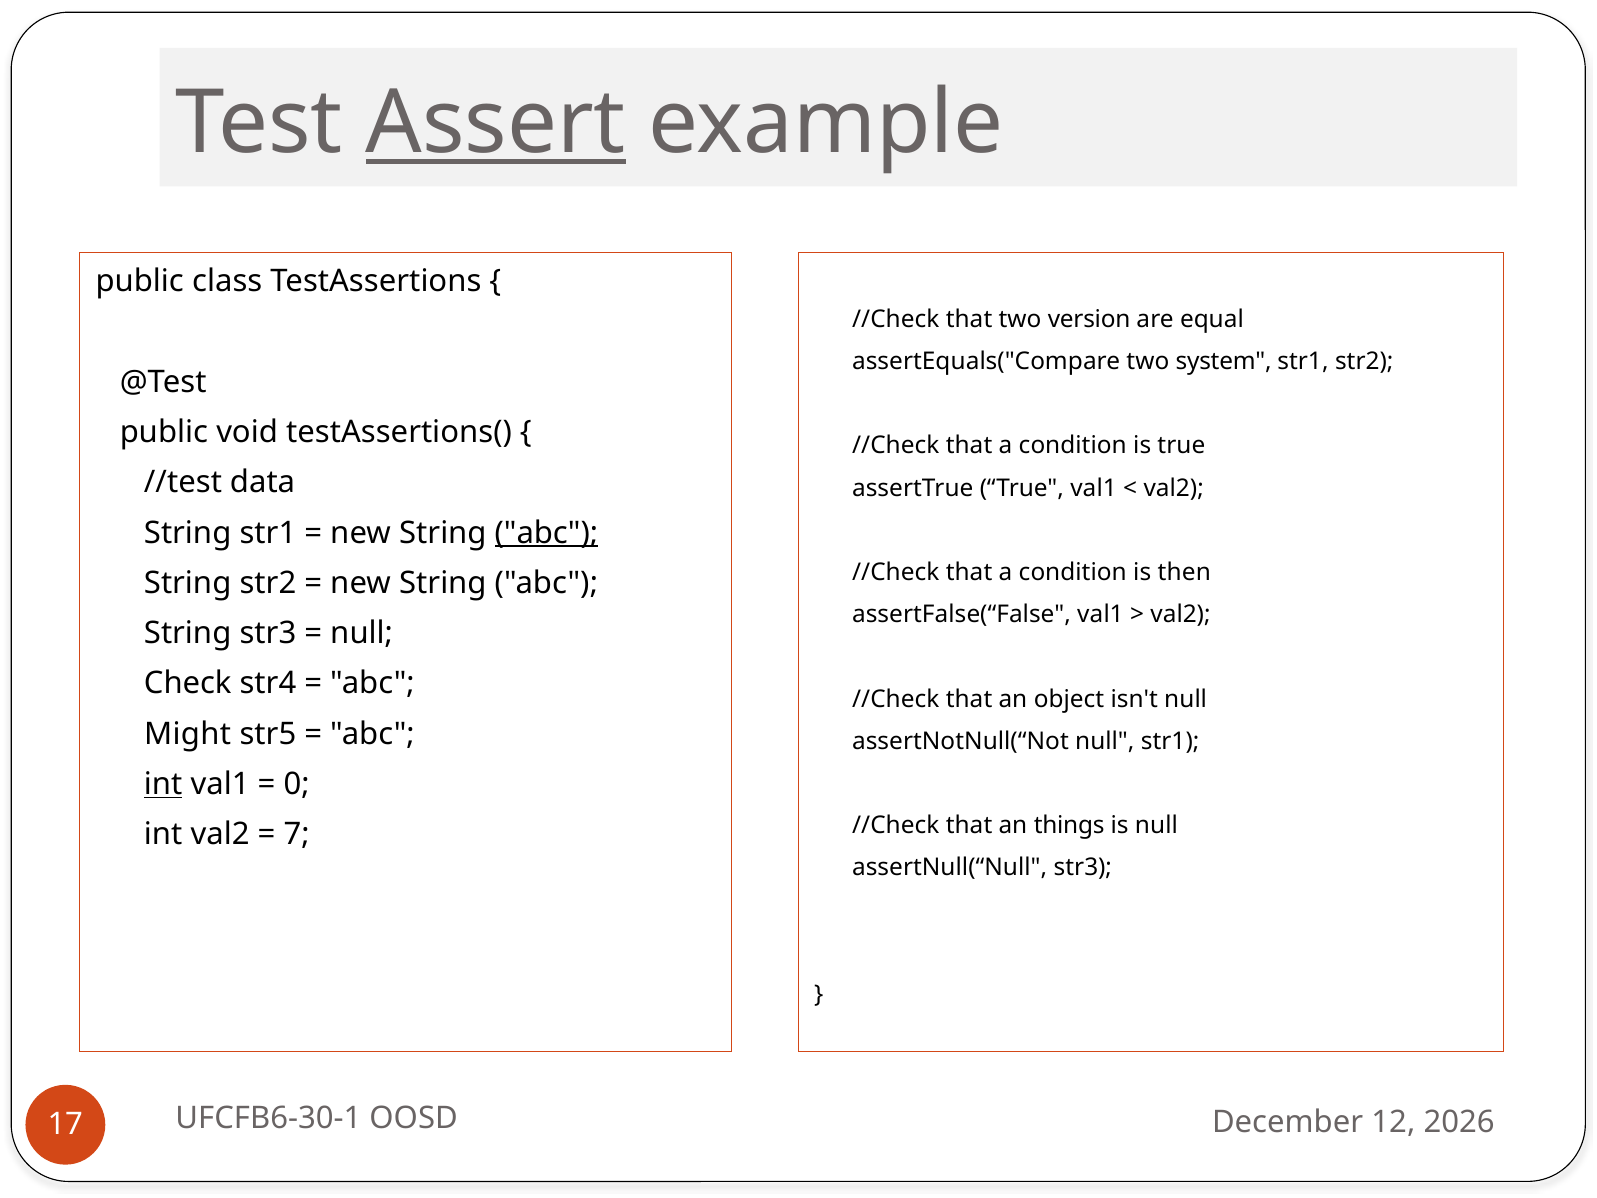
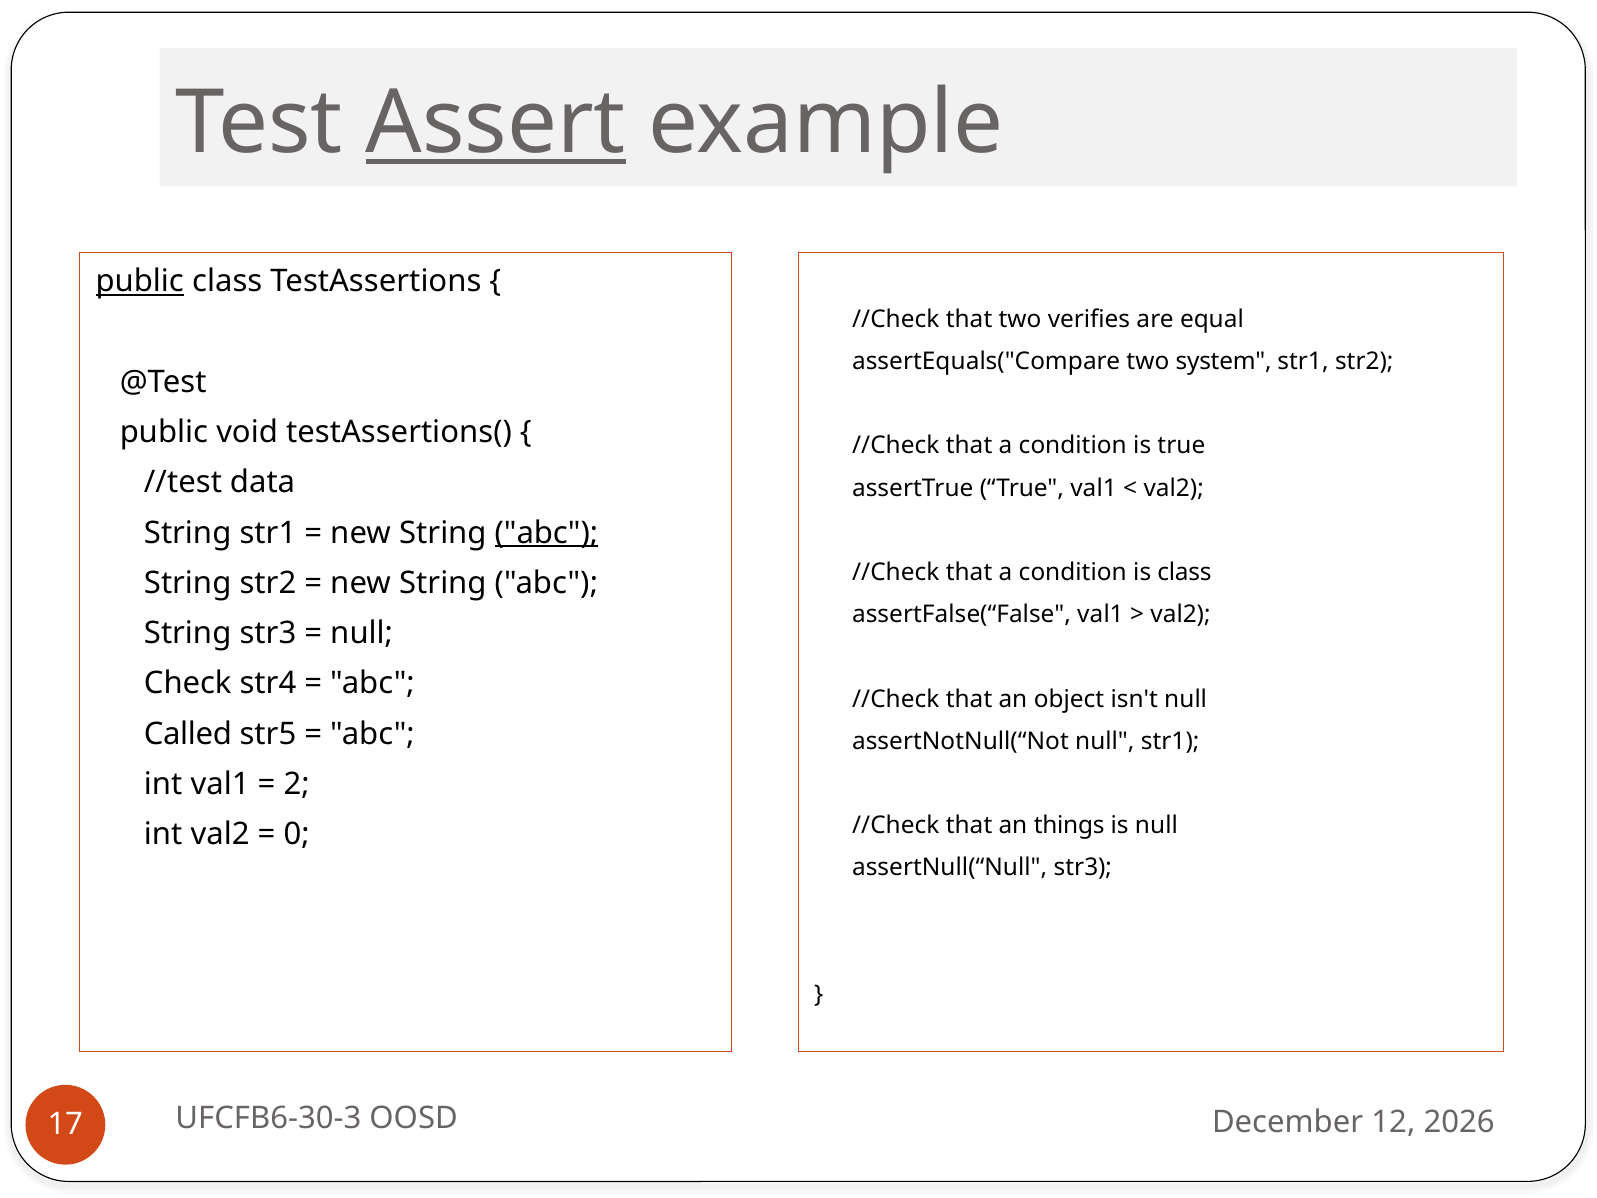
public at (140, 282) underline: none -> present
version: version -> verifies
is then: then -> class
Might: Might -> Called
int at (163, 784) underline: present -> none
0: 0 -> 2
7: 7 -> 0
UFCFB6-30-1: UFCFB6-30-1 -> UFCFB6-30-3
